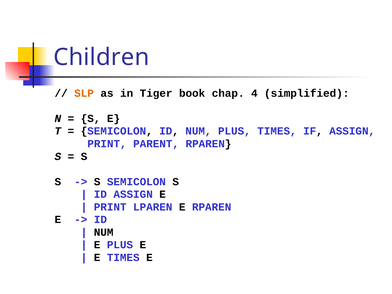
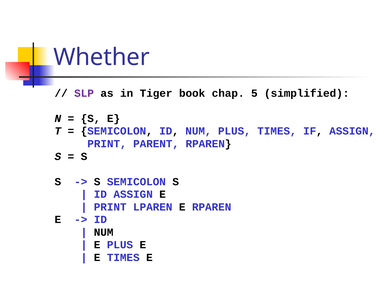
Children: Children -> Whether
SLP colour: orange -> purple
4: 4 -> 5
